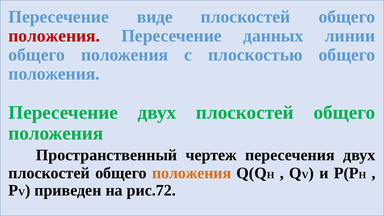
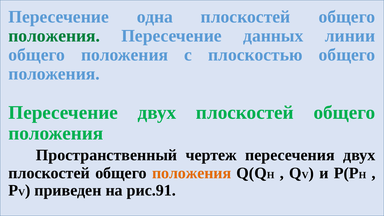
виде: виде -> одна
положения at (54, 36) colour: red -> green
рис.72: рис.72 -> рис.91
